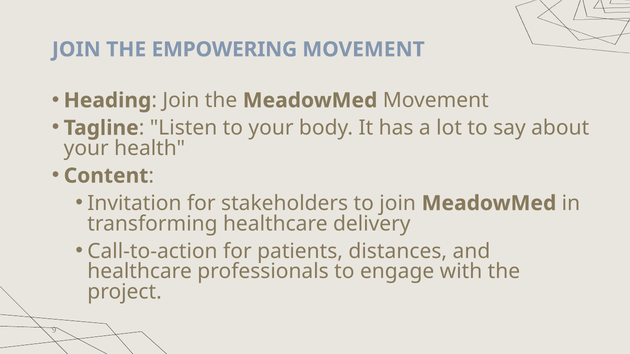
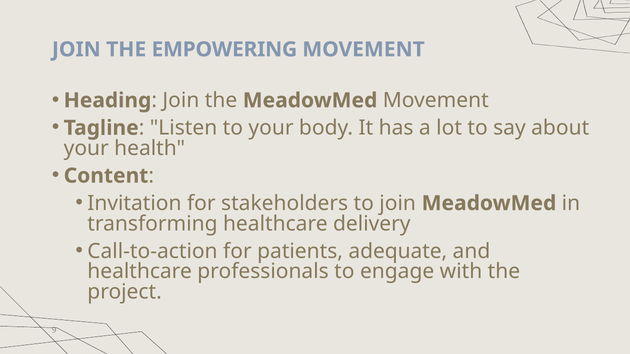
distances: distances -> adequate
